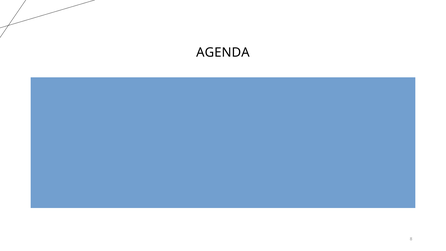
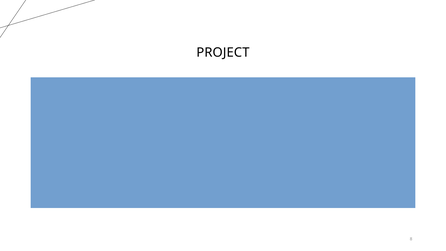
AGENDA: AGENDA -> PROJECT
